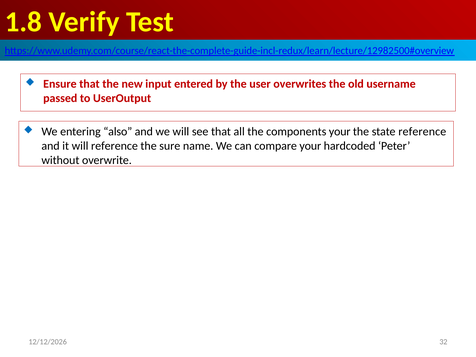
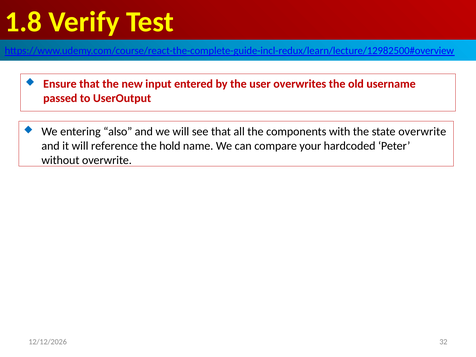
components your: your -> with
state reference: reference -> overwrite
sure: sure -> hold
